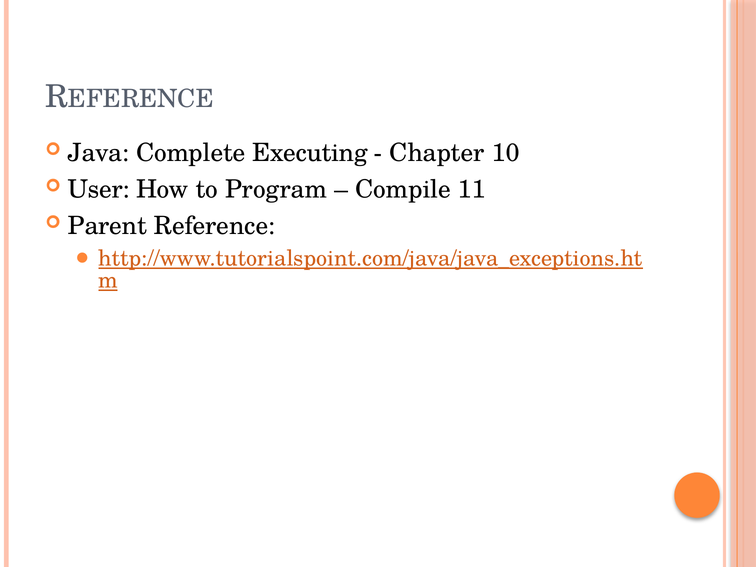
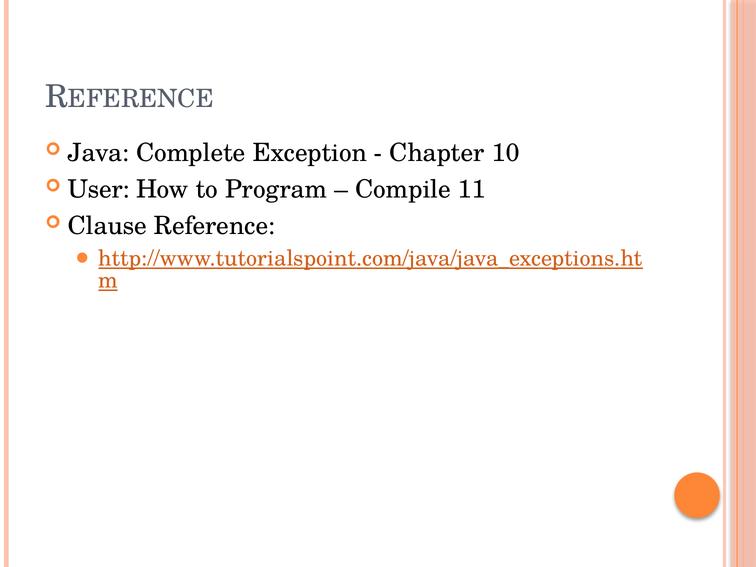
Executing: Executing -> Exception
Parent: Parent -> Clause
